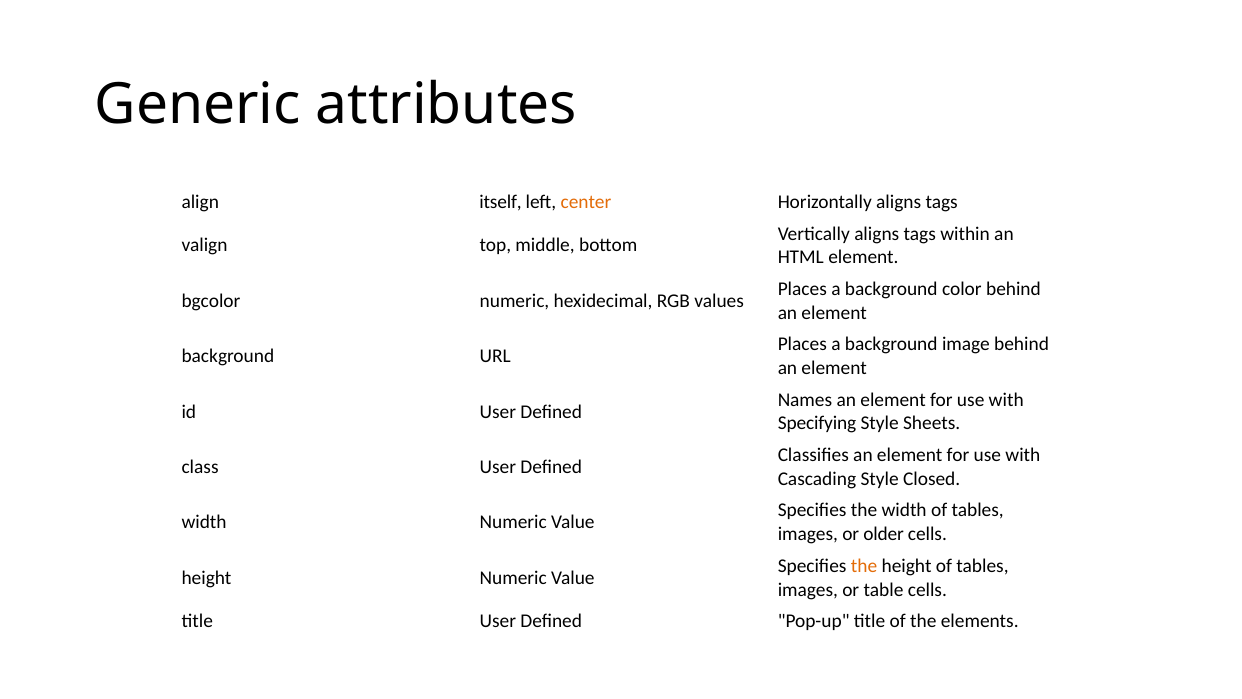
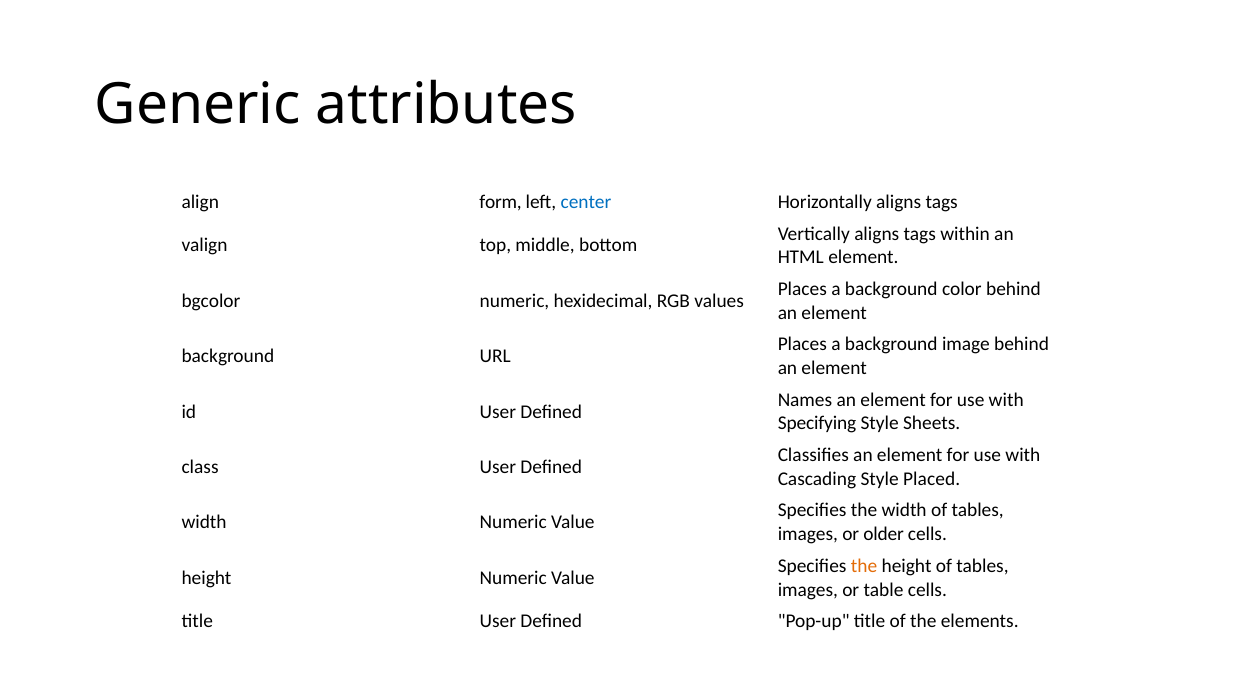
itself: itself -> form
center colour: orange -> blue
Closed: Closed -> Placed
